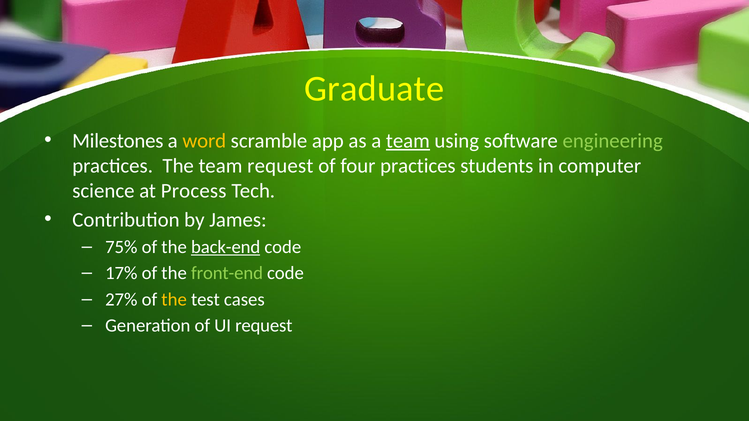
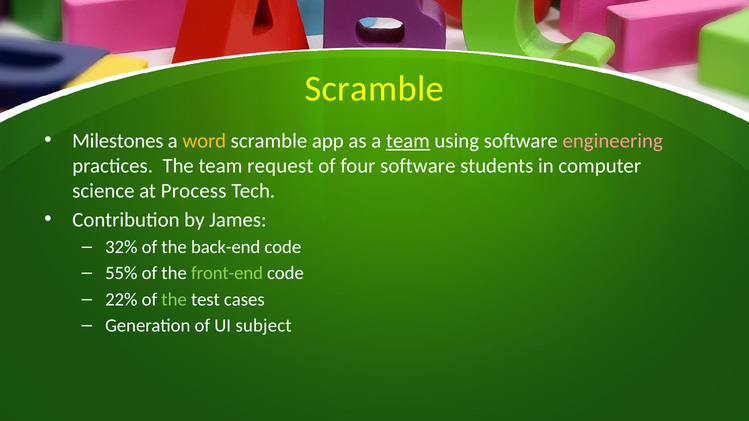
Graduate at (374, 89): Graduate -> Scramble
engineering colour: light green -> pink
four practices: practices -> software
75%: 75% -> 32%
back-end underline: present -> none
17%: 17% -> 55%
27%: 27% -> 22%
the at (174, 300) colour: yellow -> light green
UI request: request -> subject
